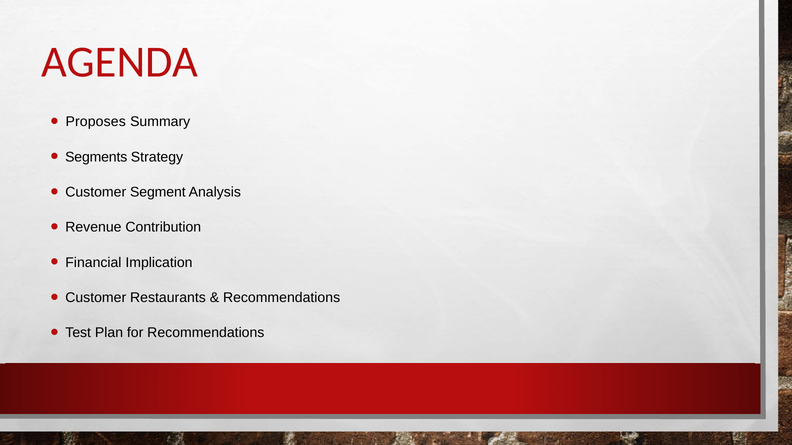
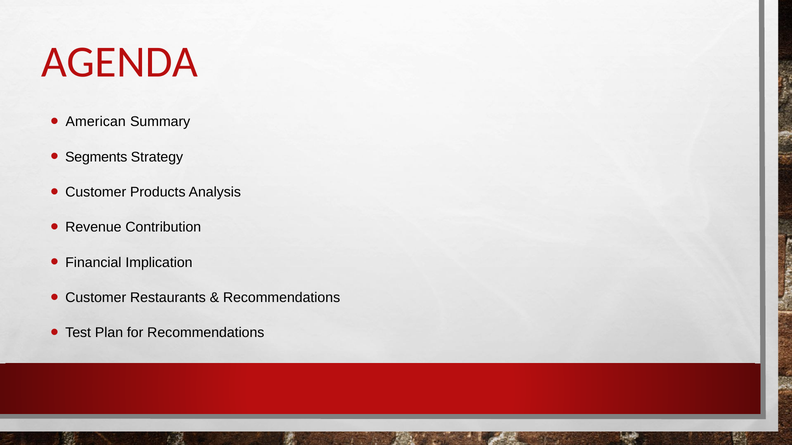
Proposes: Proposes -> American
Segment: Segment -> Products
